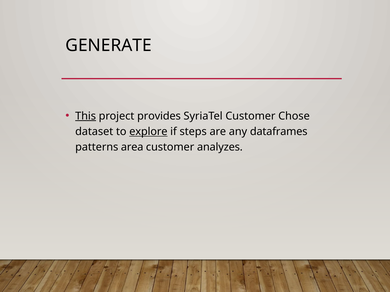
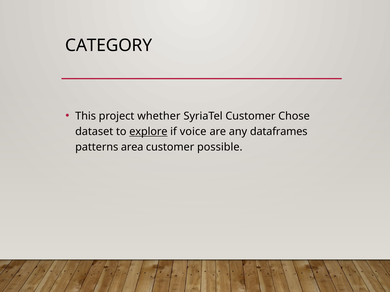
GENERATE: GENERATE -> CATEGORY
This underline: present -> none
provides: provides -> whether
steps: steps -> voice
analyzes: analyzes -> possible
